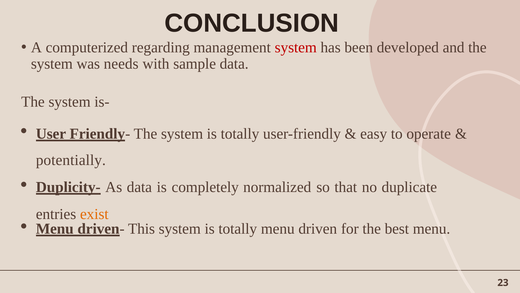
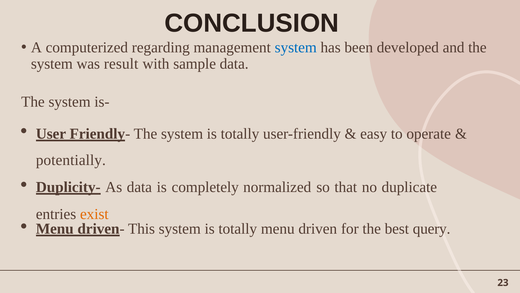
system at (296, 47) colour: red -> blue
needs: needs -> result
best menu: menu -> query
